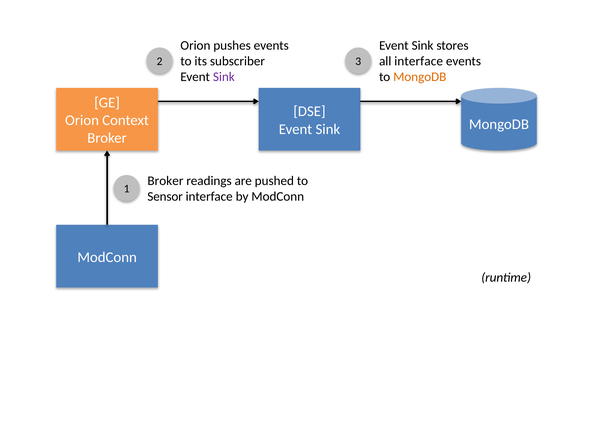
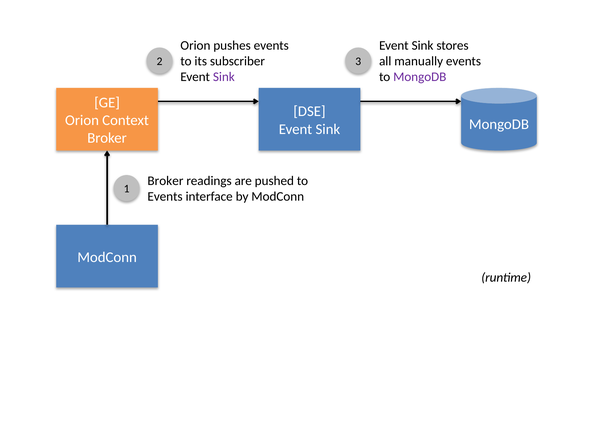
all interface: interface -> manually
MongoDB at (420, 77) colour: orange -> purple
Sensor at (165, 197): Sensor -> Events
